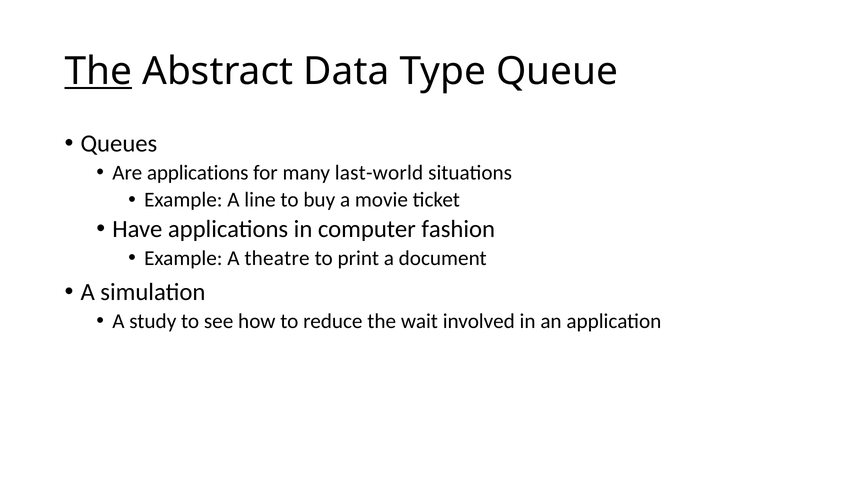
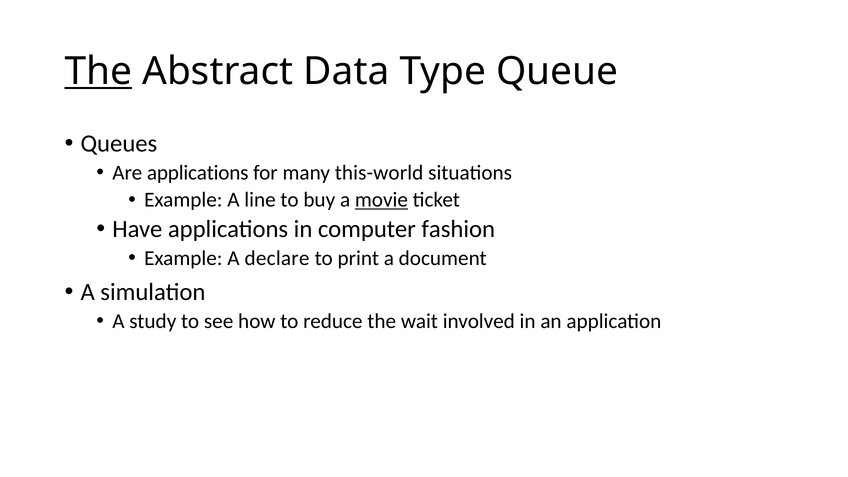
last-world: last-world -> this-world
movie underline: none -> present
theatre: theatre -> declare
